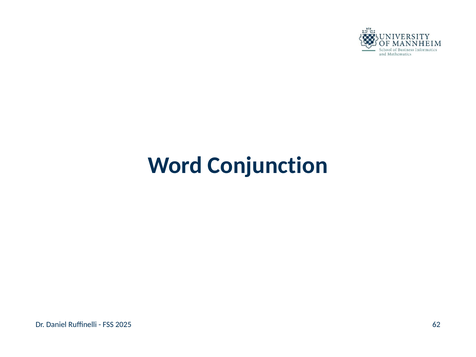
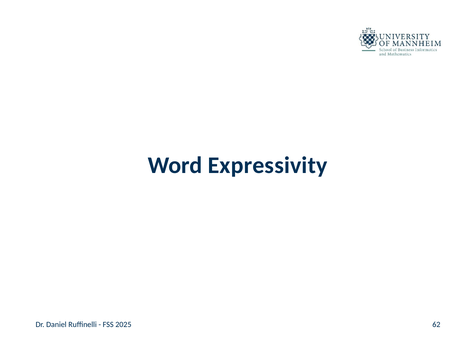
Conjunction: Conjunction -> Expressivity
